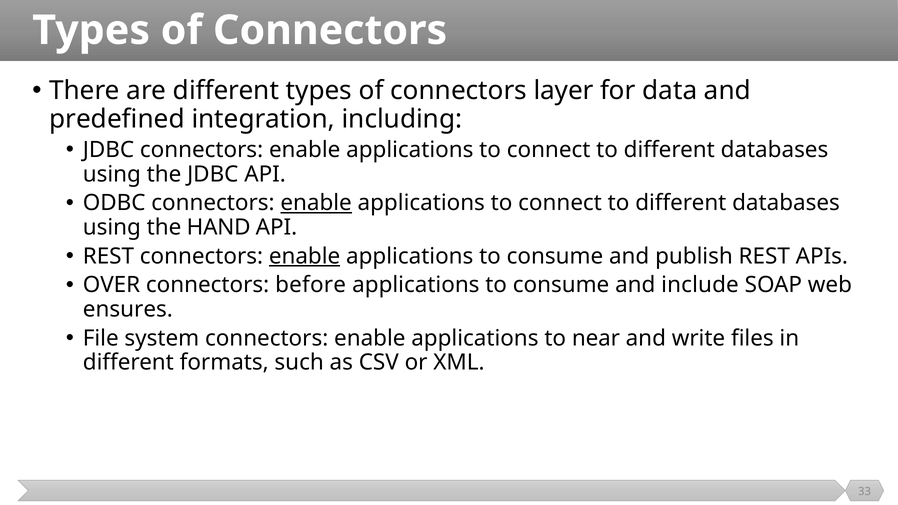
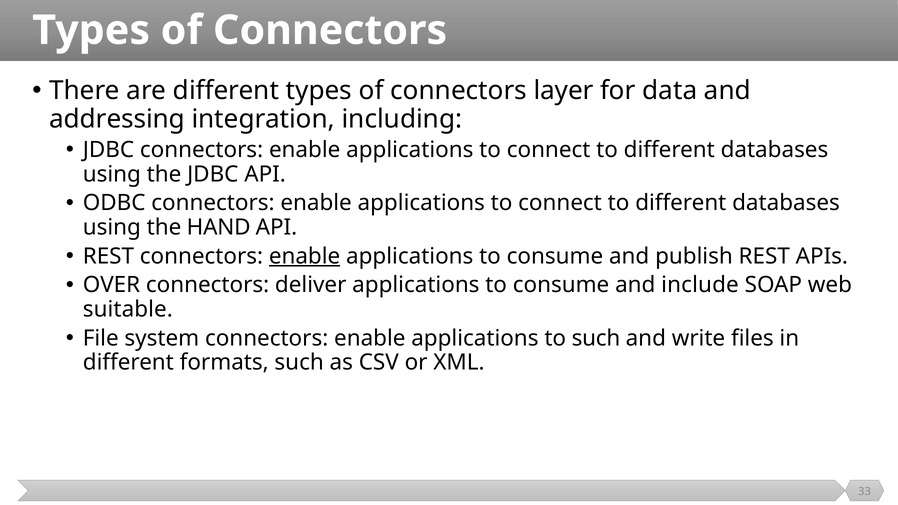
predefined: predefined -> addressing
enable at (316, 203) underline: present -> none
before: before -> deliver
ensures: ensures -> suitable
to near: near -> such
